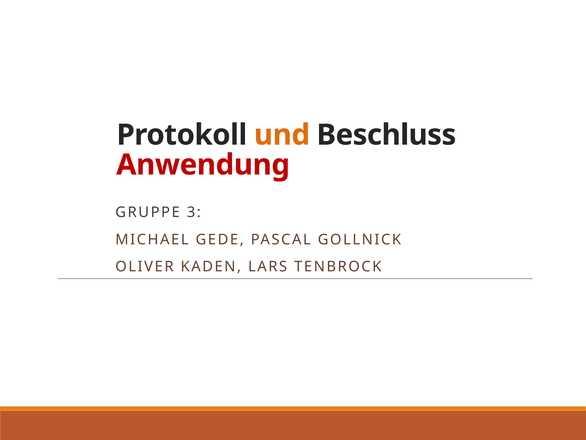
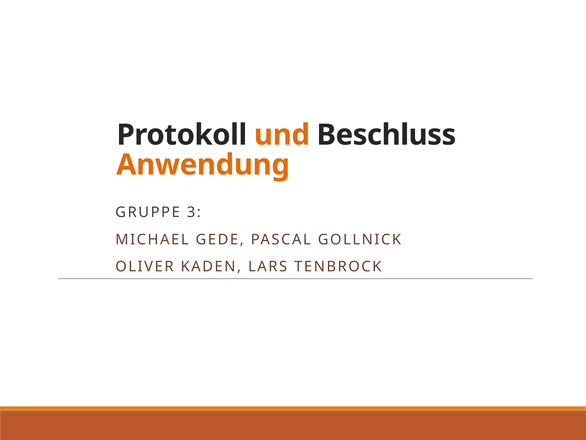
Anwendung colour: red -> orange
